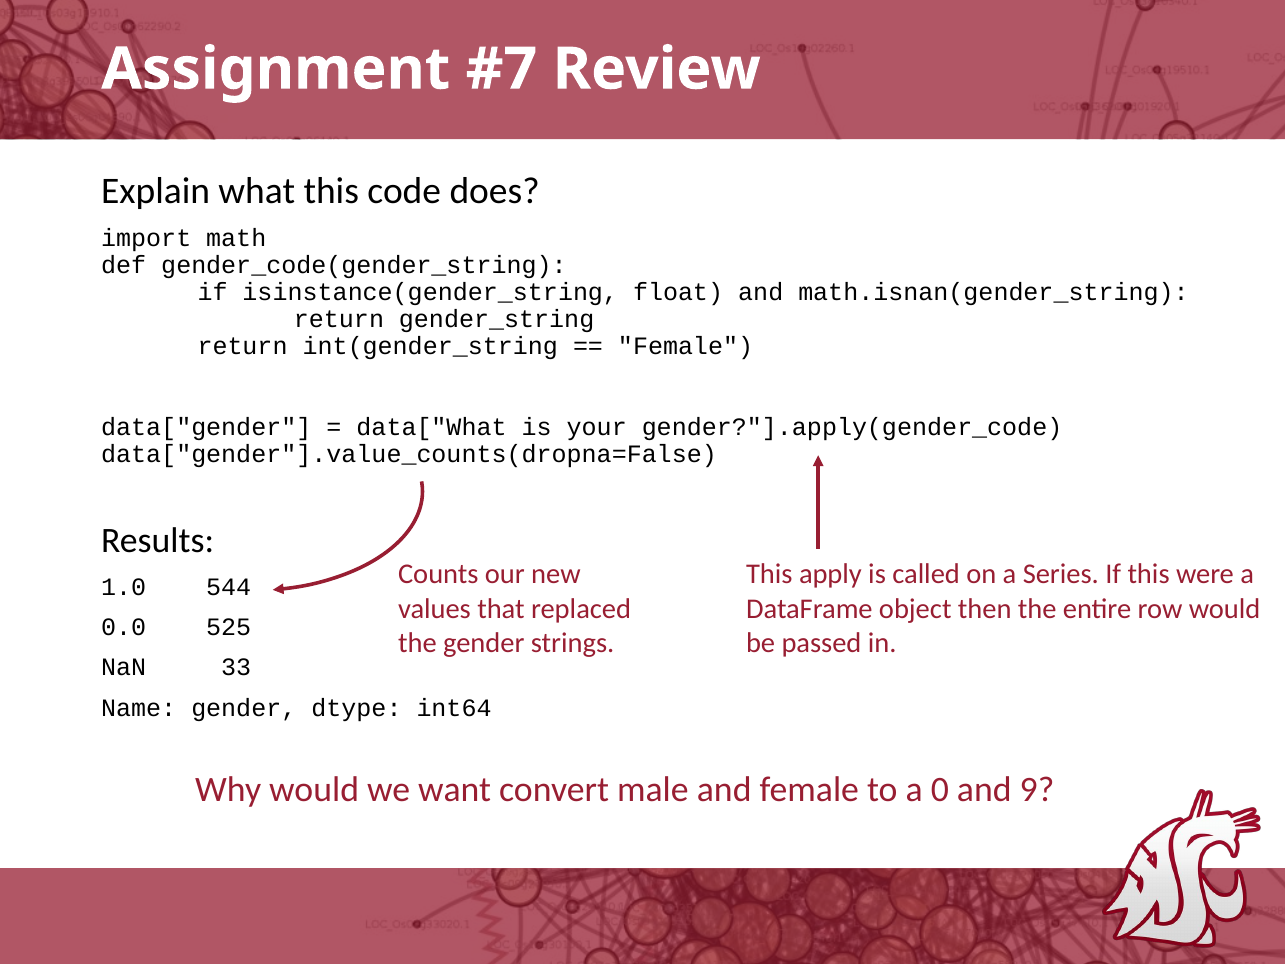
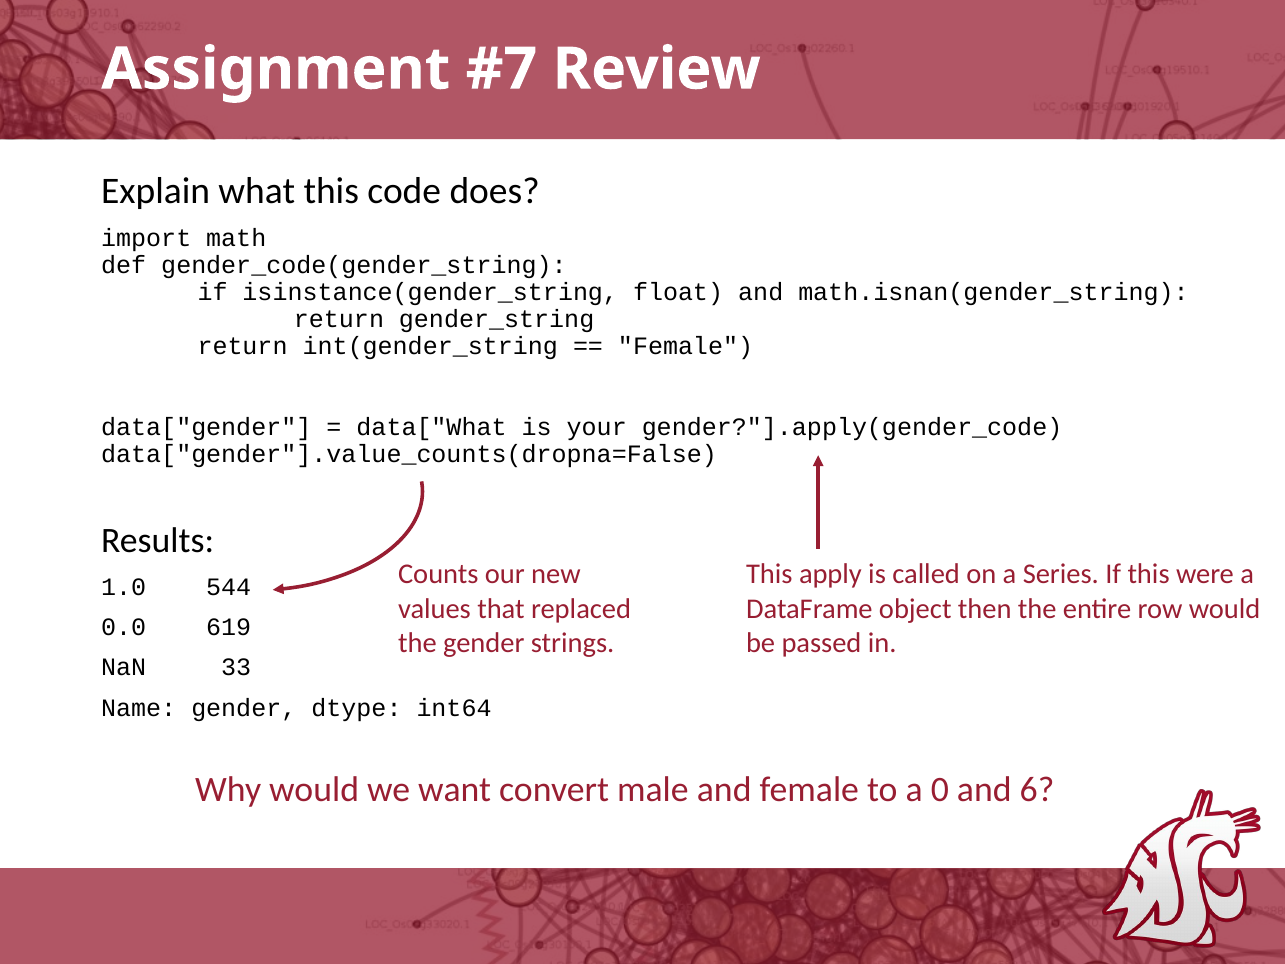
525: 525 -> 619
9: 9 -> 6
